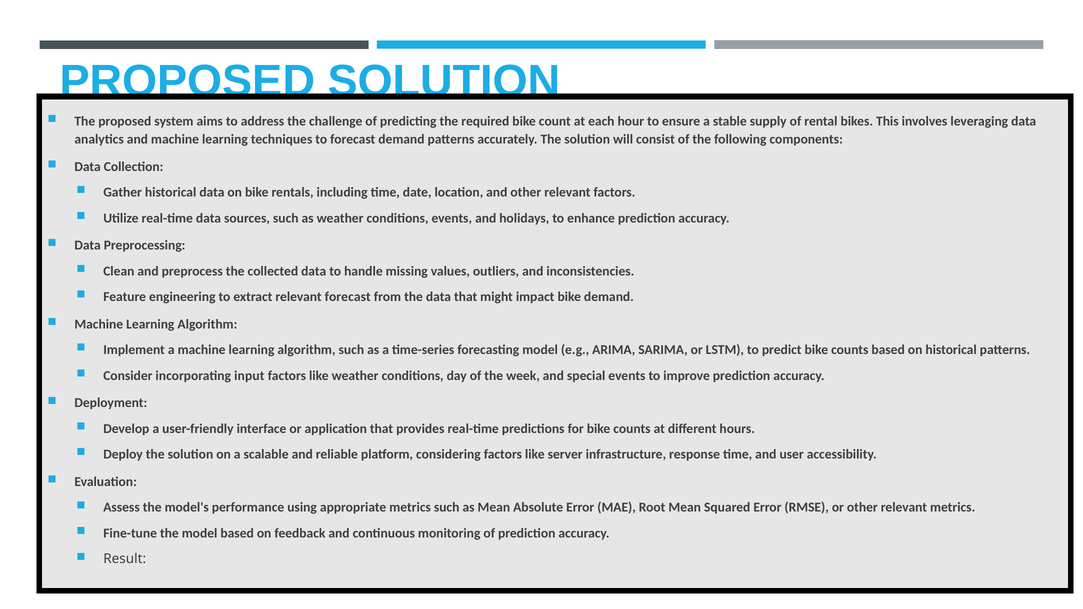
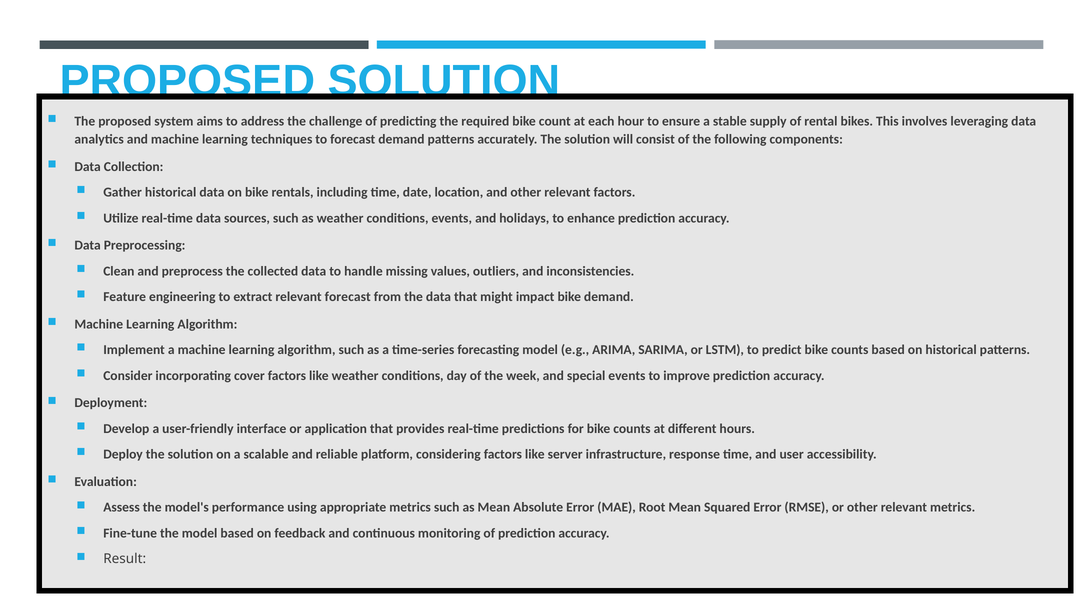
input: input -> cover
